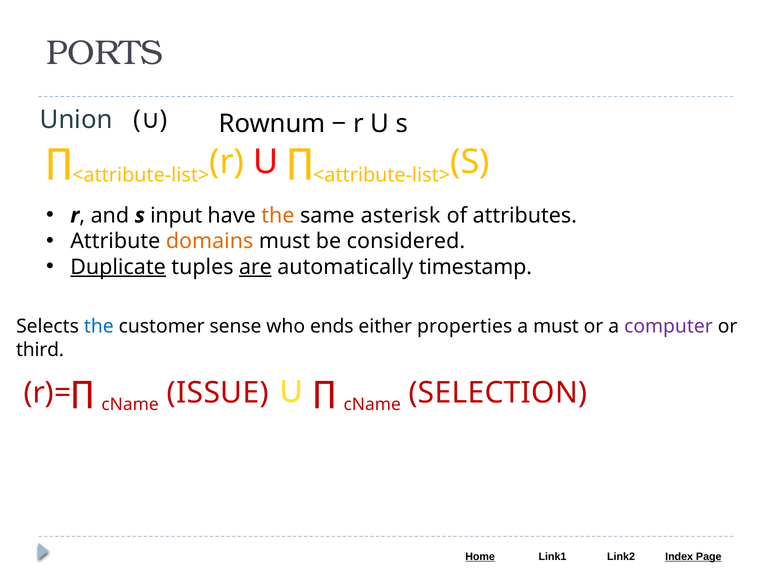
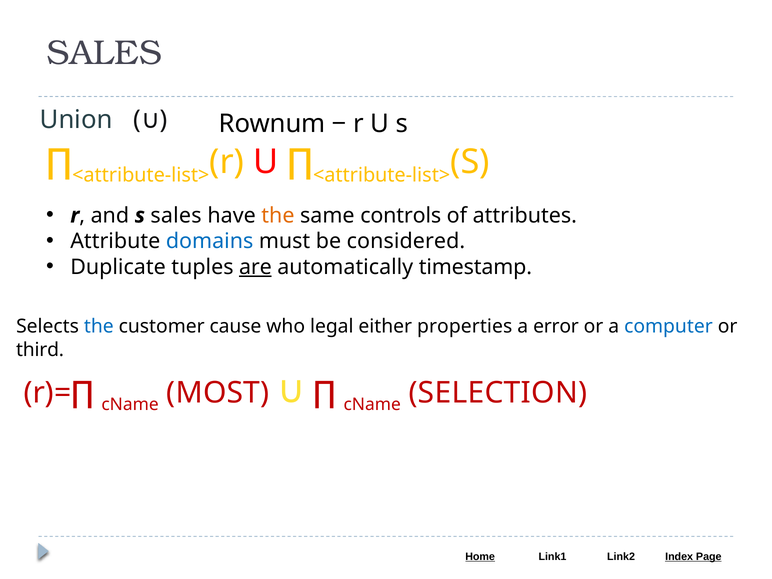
PORTS at (105, 53): PORTS -> SALES
s input: input -> sales
asterisk: asterisk -> controls
domains colour: orange -> blue
Duplicate underline: present -> none
sense: sense -> cause
ends: ends -> legal
a must: must -> error
computer colour: purple -> blue
ISSUE: ISSUE -> MOST
